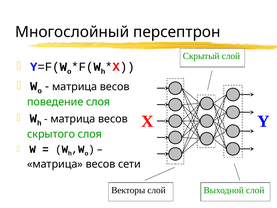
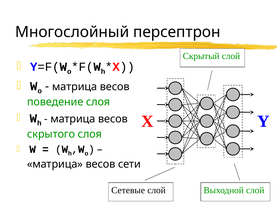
Векторы: Векторы -> Сетевые
